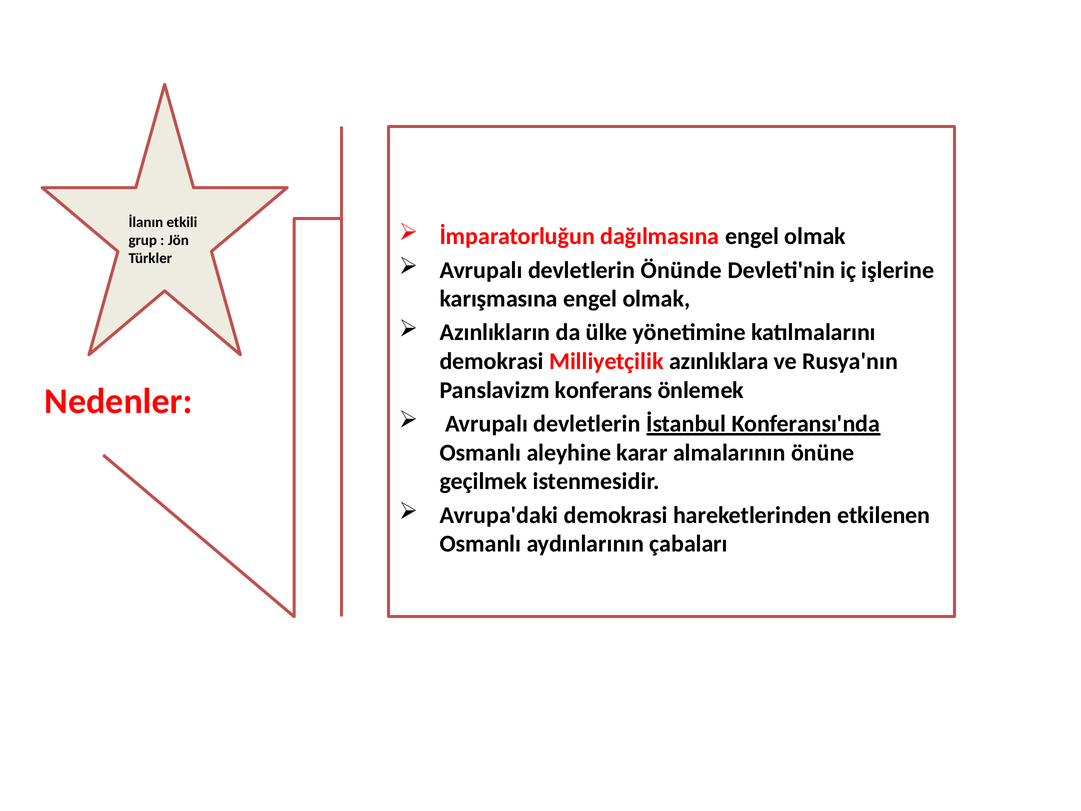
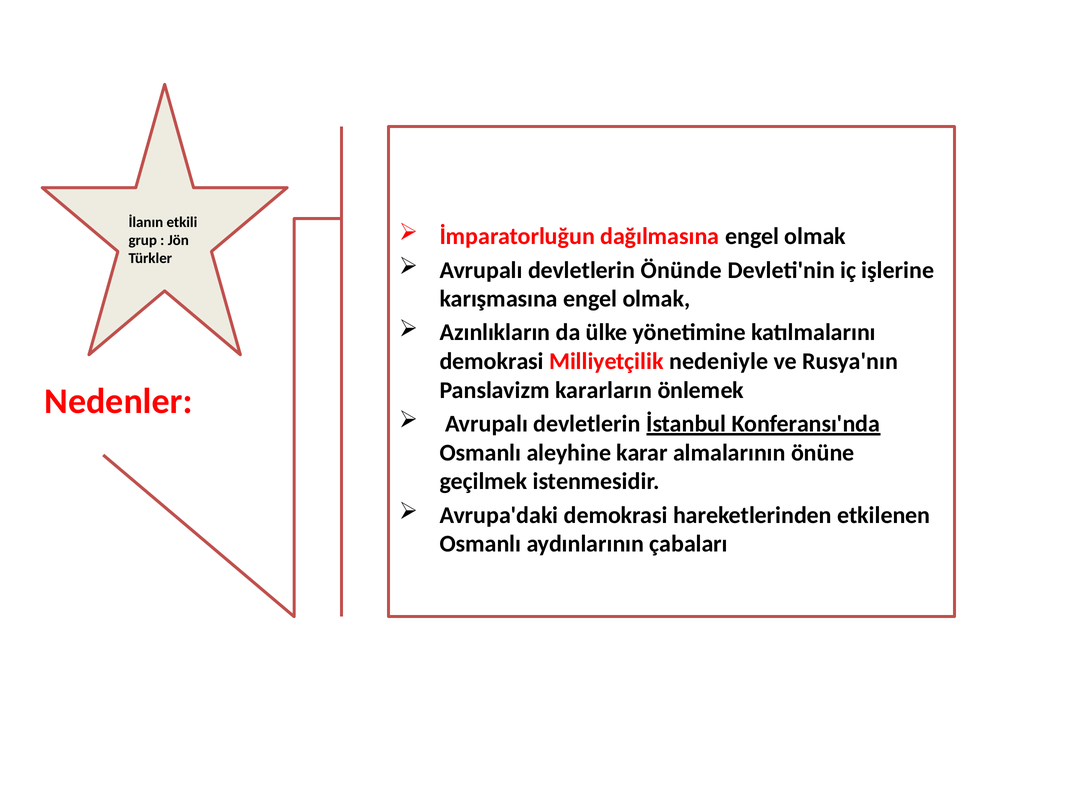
azınlıklara: azınlıklara -> nedeniyle
konferans: konferans -> kararların
